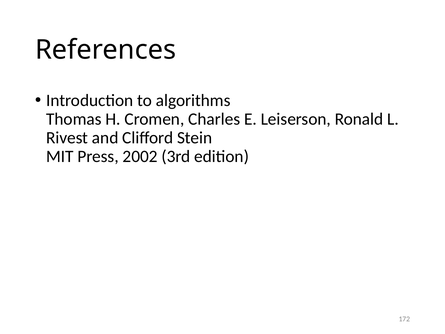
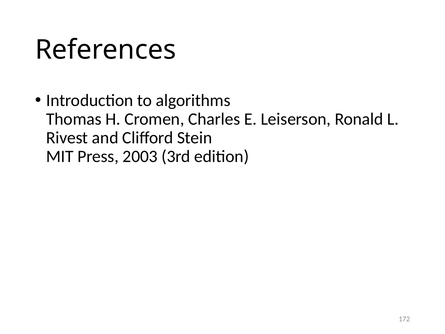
2002: 2002 -> 2003
